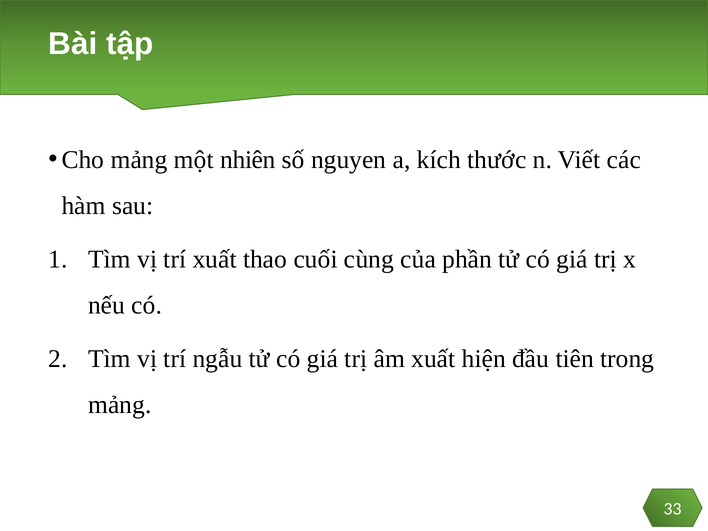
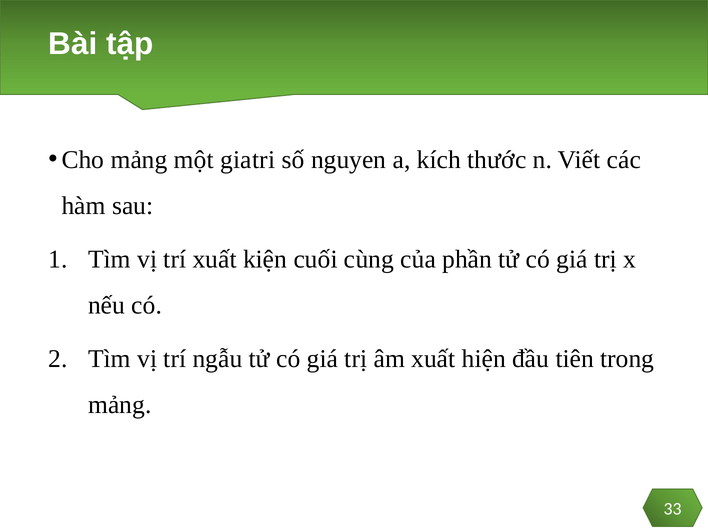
nhiên: nhiên -> giatri
thao: thao -> kiện
